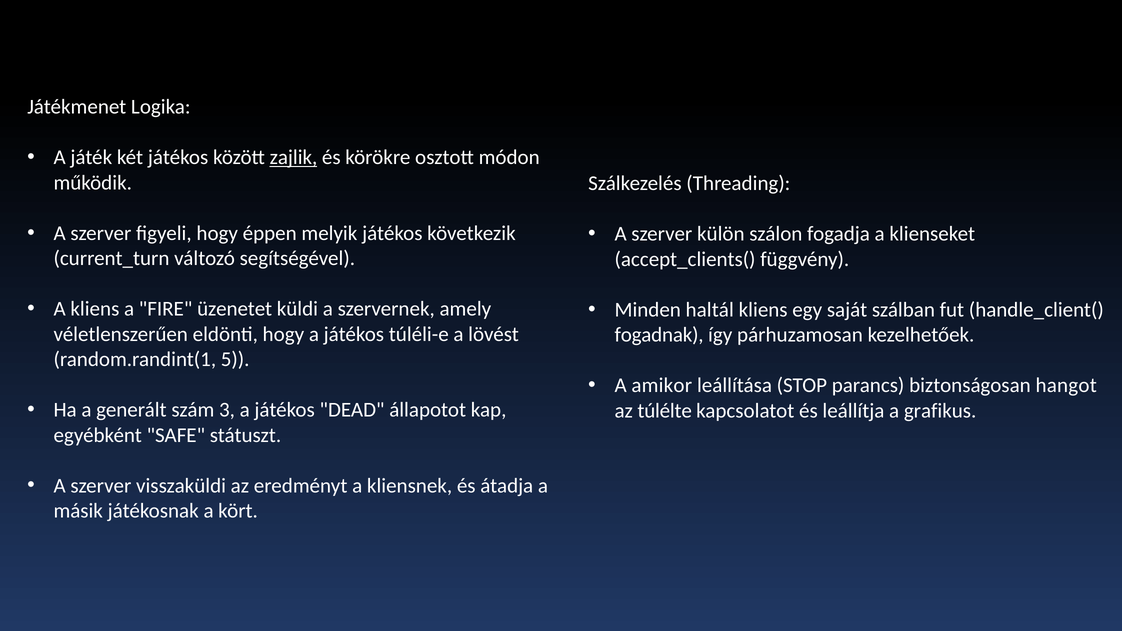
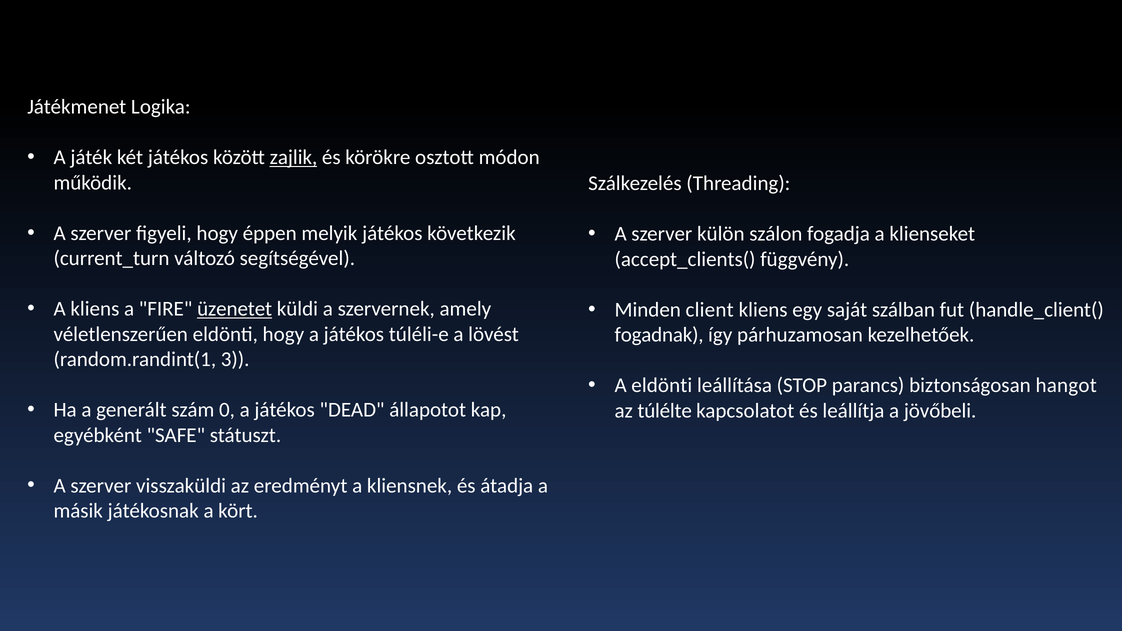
üzenetet underline: none -> present
haltál: haltál -> client
5: 5 -> 3
A amikor: amikor -> eldönti
3: 3 -> 0
grafikus: grafikus -> jövőbeli
